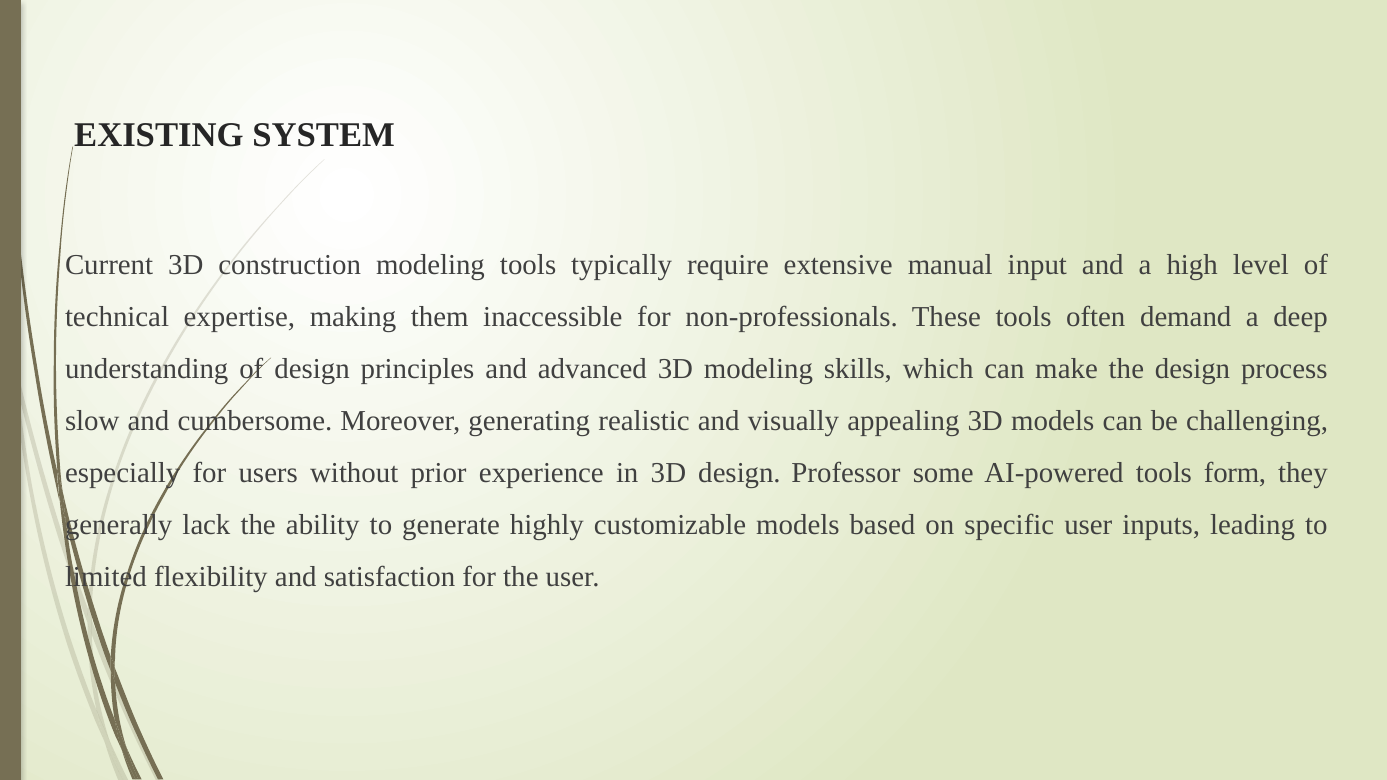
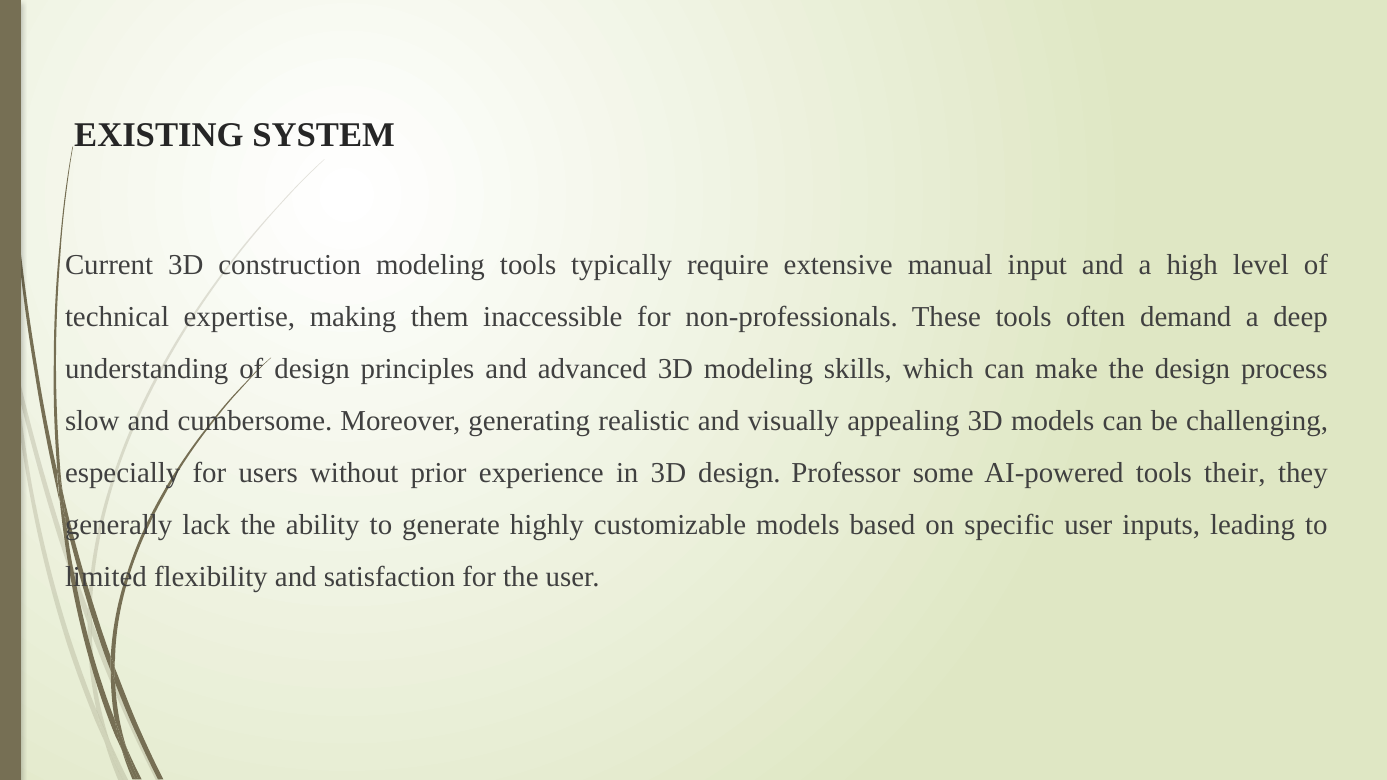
form: form -> their
